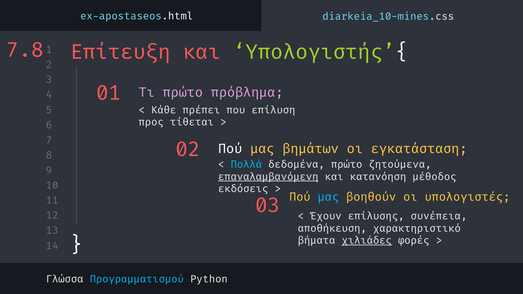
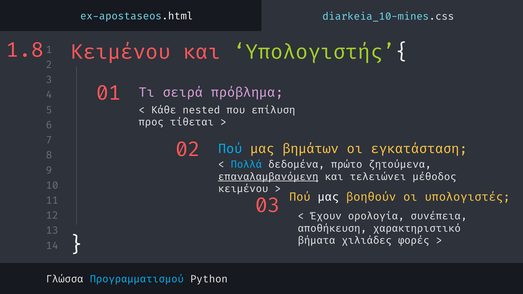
7.8: 7.8 -> 1.8
Επίτευξη at (121, 52): Επίτευξη -> Κειμένου
Τι πρώτο: πρώτο -> σειρά
πρέπει: πρέπει -> nested
Πού at (230, 149) colour: white -> light blue
κατανόηση: κατανόηση -> τελειώνει
εκδόσεις at (243, 189): εκδόσεις -> κειμένου
μας at (328, 197) colour: light blue -> white
επίλυσης: επίλυσης -> ορολογία
χιλιάδες underline: present -> none
